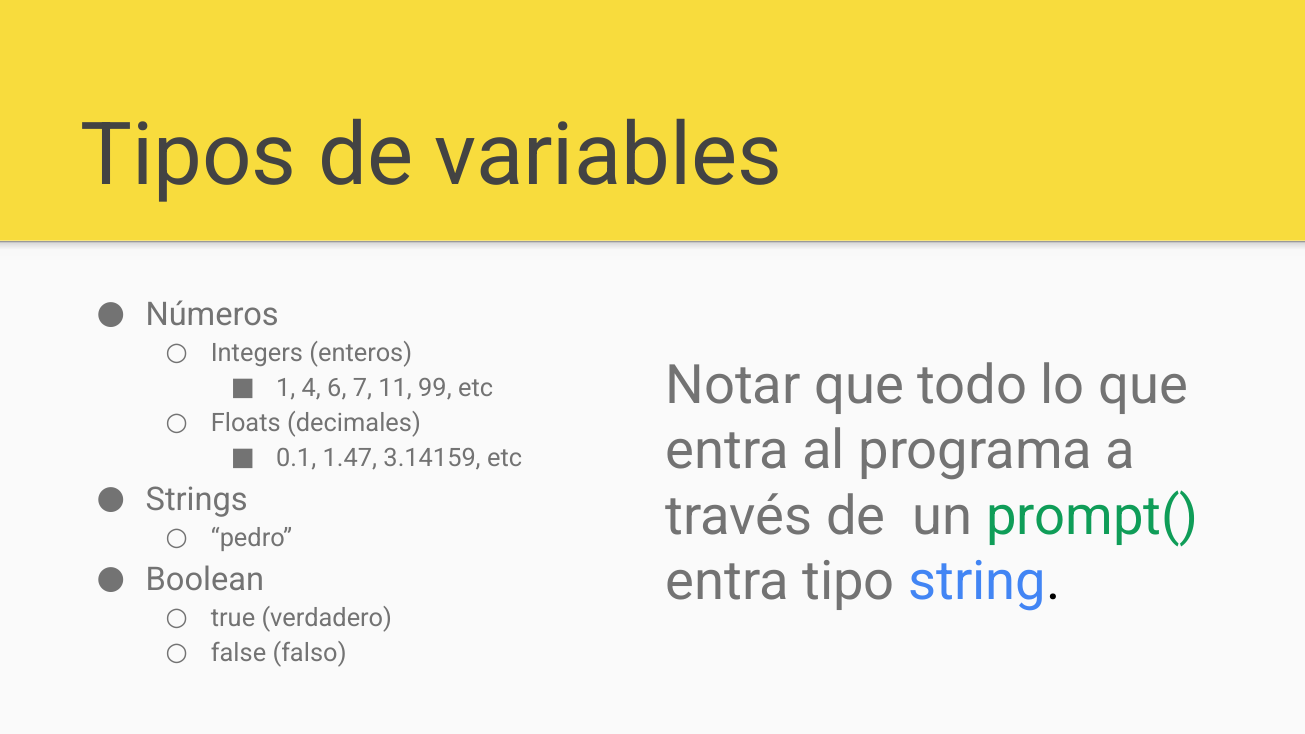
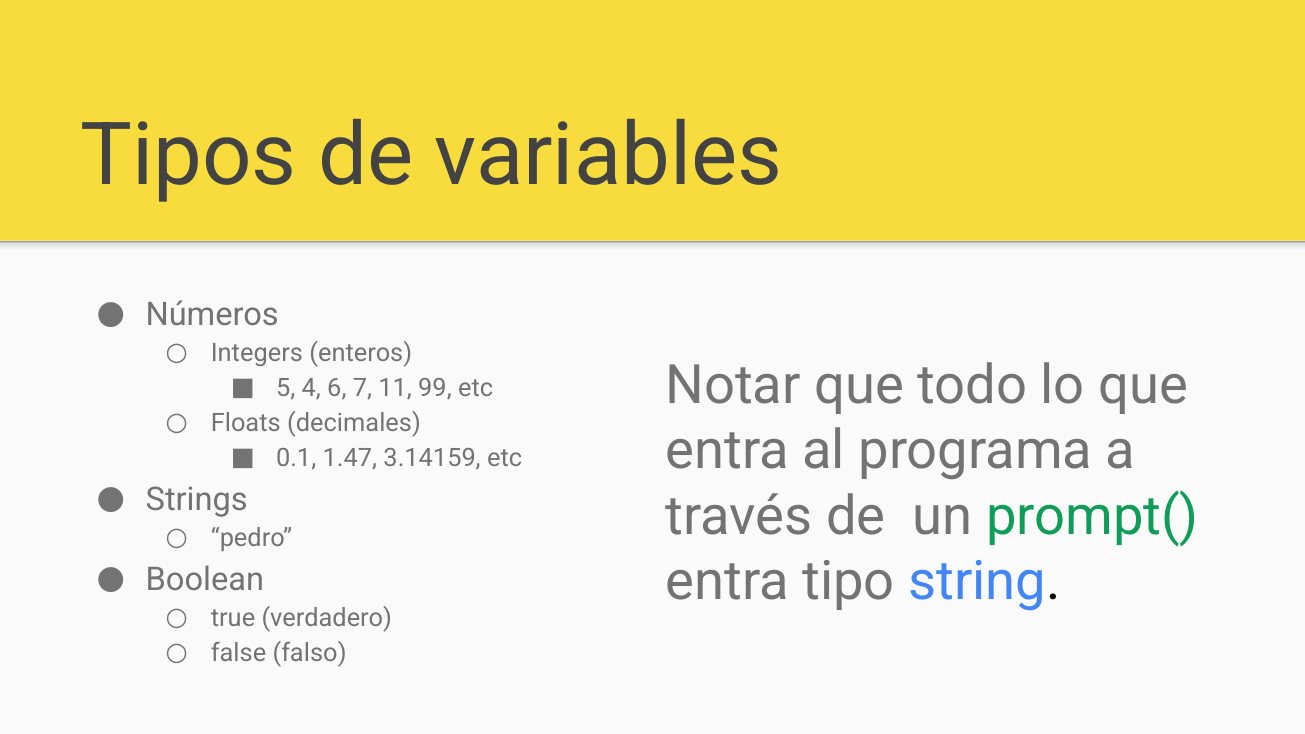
1: 1 -> 5
